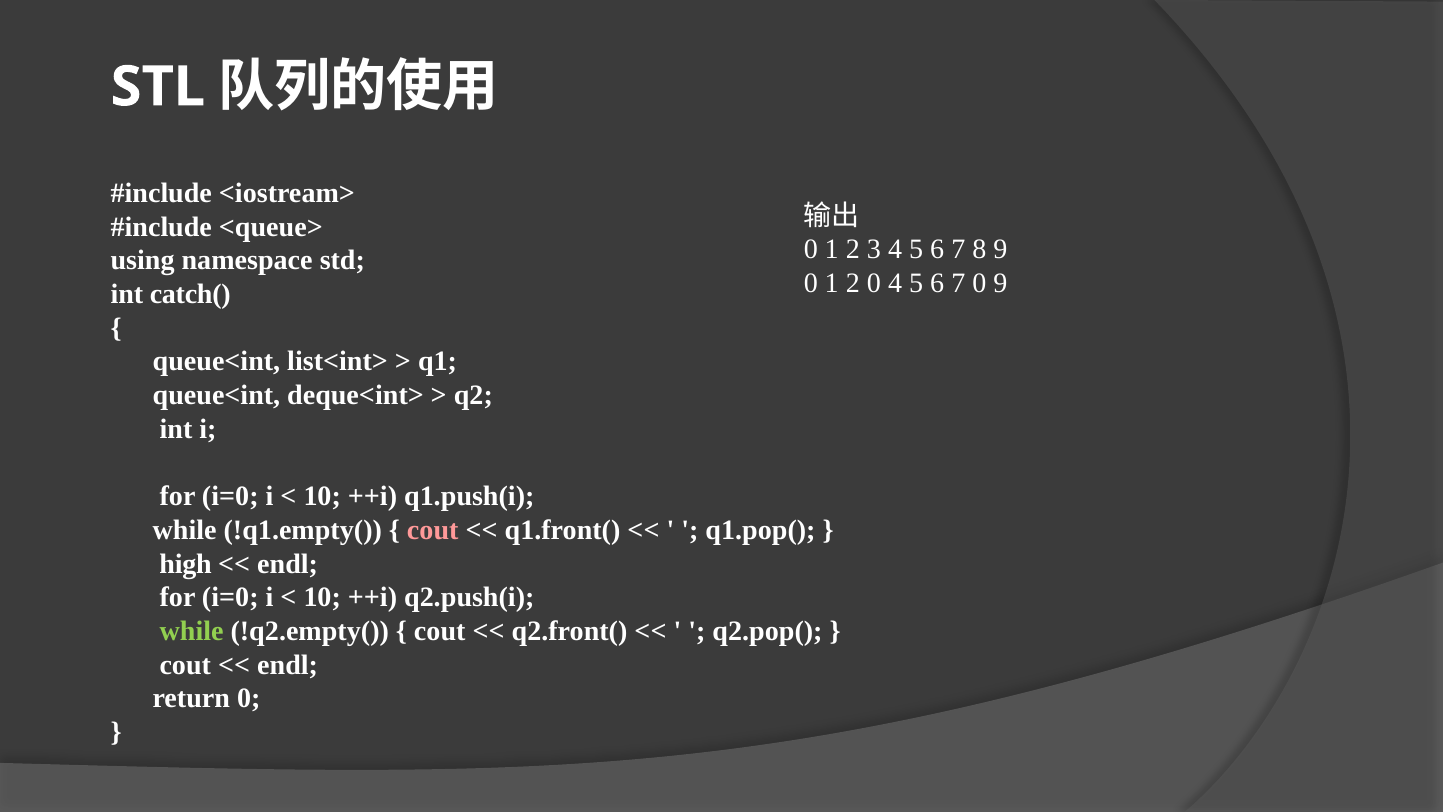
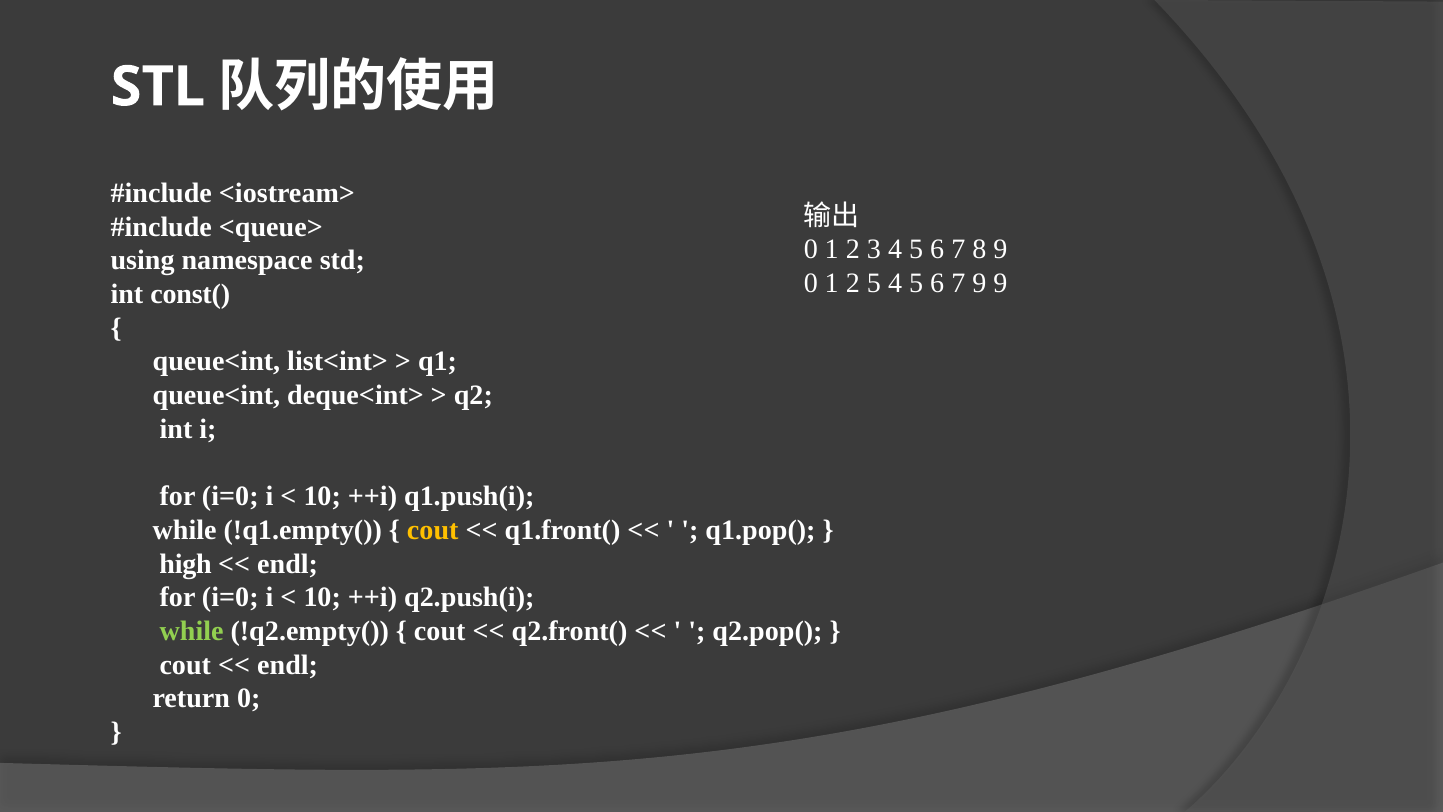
2 0: 0 -> 5
7 0: 0 -> 9
catch(: catch( -> const(
cout at (433, 530) colour: pink -> yellow
